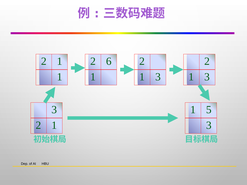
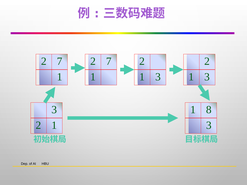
1 at (60, 61): 1 -> 7
6 at (109, 61): 6 -> 7
5: 5 -> 8
